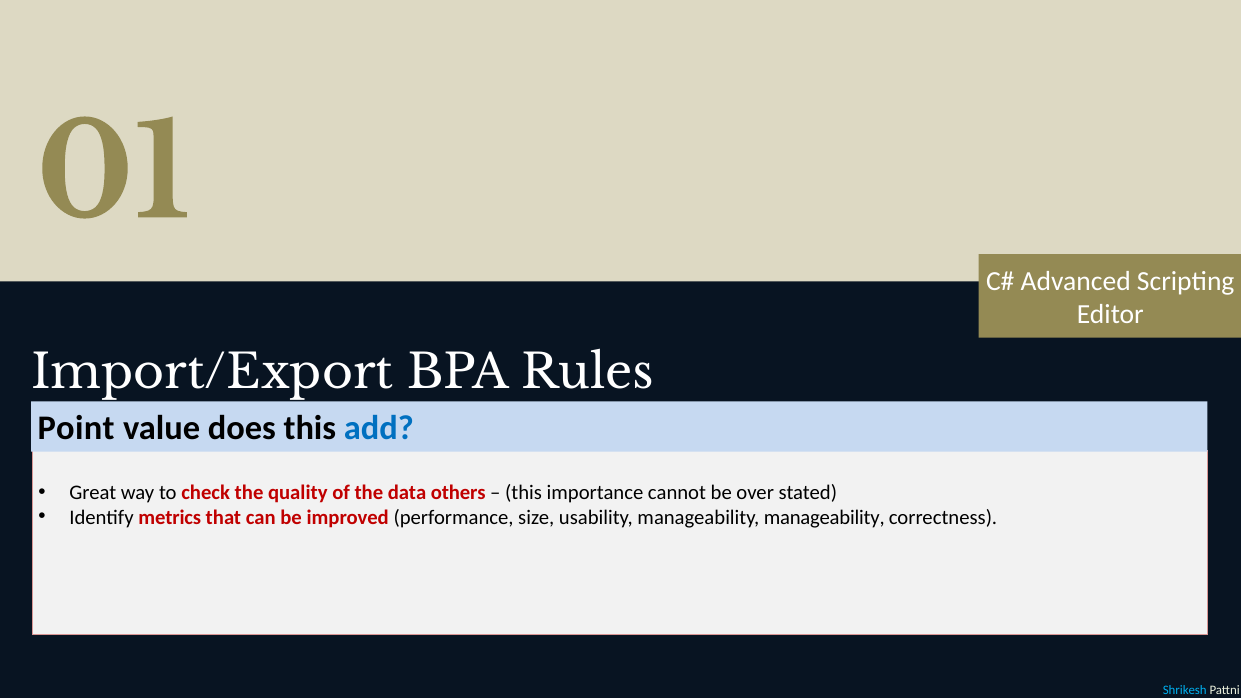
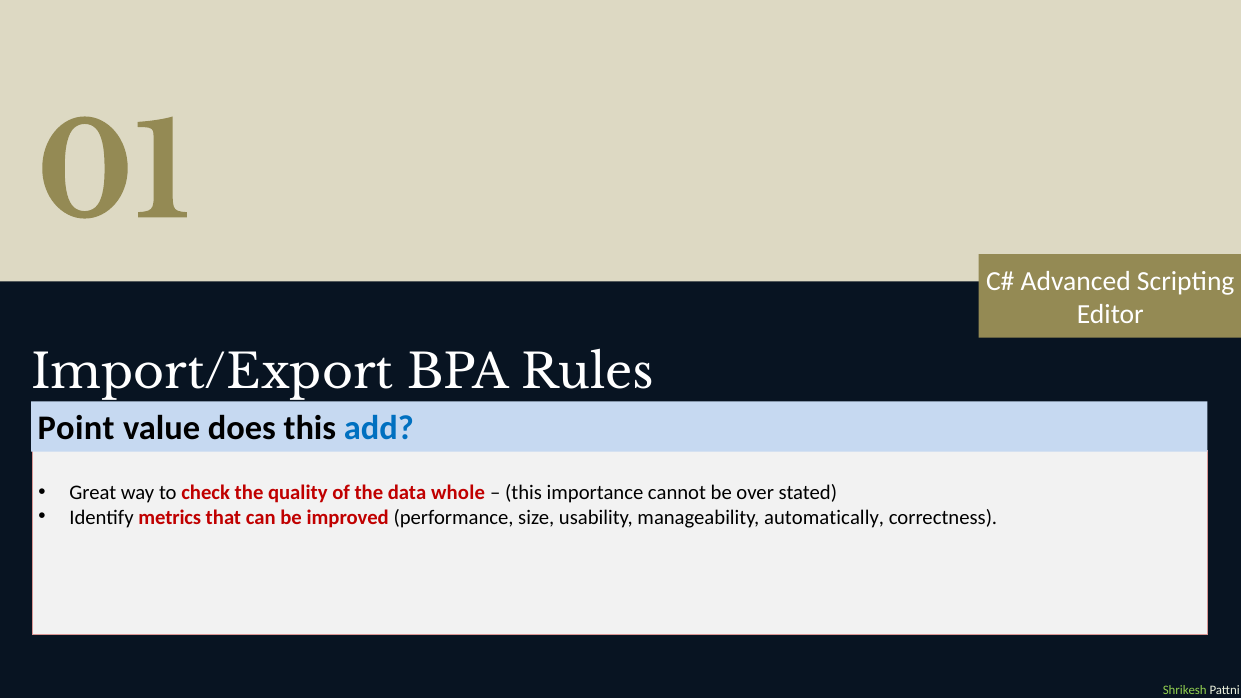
others: others -> whole
manageability manageability: manageability -> automatically
Shrikesh colour: light blue -> light green
